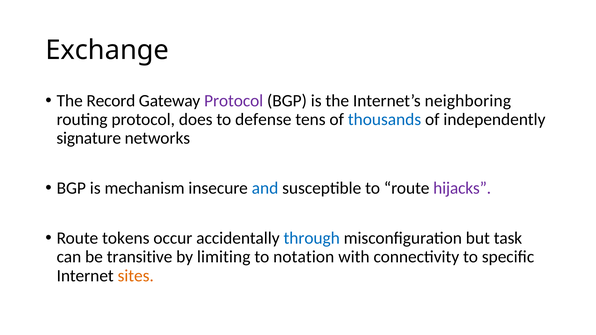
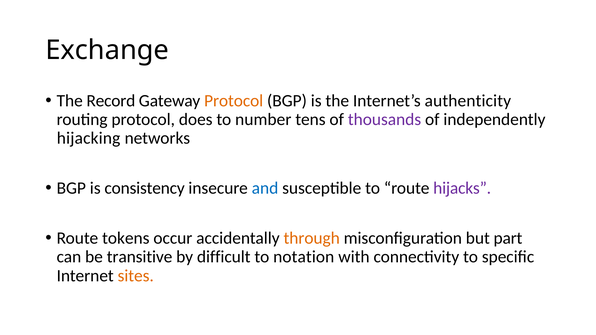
Protocol at (234, 101) colour: purple -> orange
neighboring: neighboring -> authenticity
defense: defense -> number
thousands colour: blue -> purple
signature: signature -> hijacking
mechanism: mechanism -> consistency
through colour: blue -> orange
task: task -> part
limiting: limiting -> difficult
